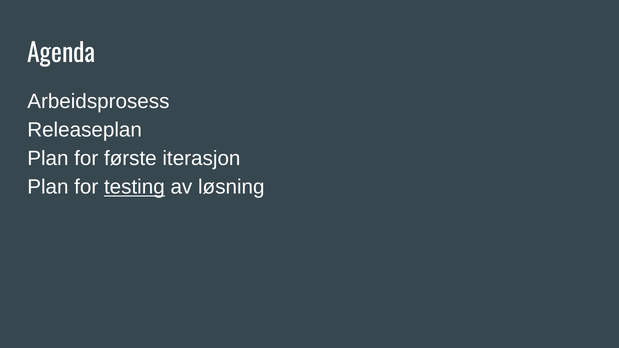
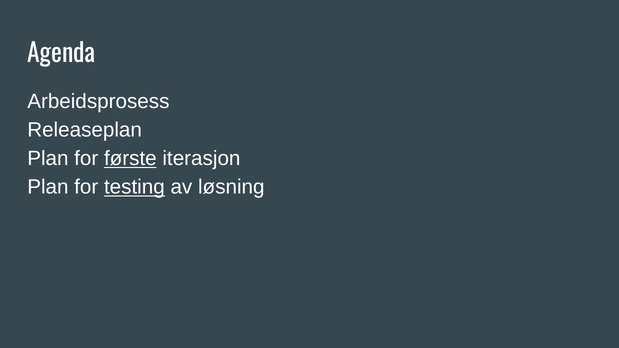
første underline: none -> present
